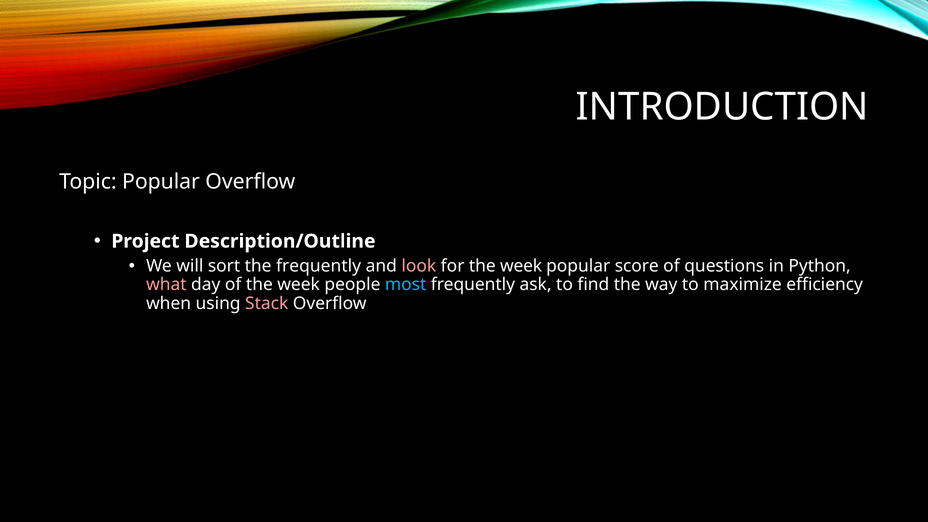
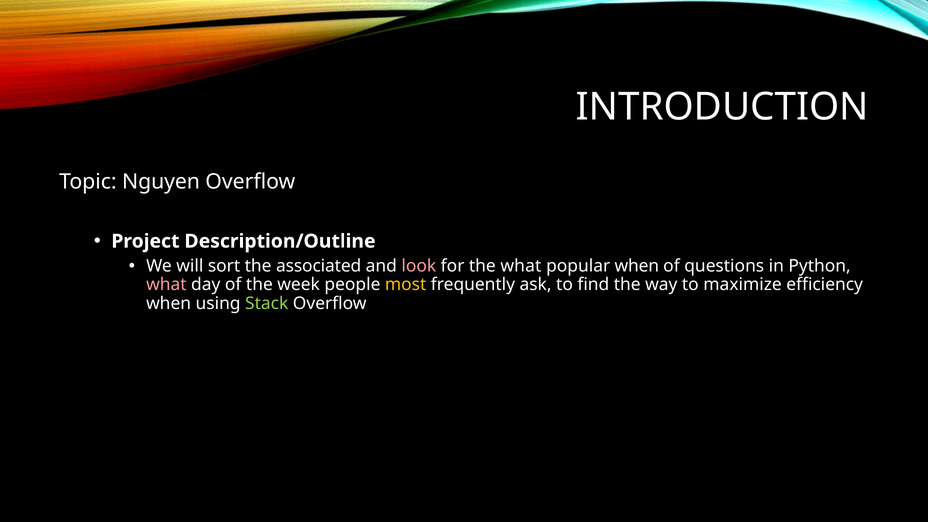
Topic Popular: Popular -> Nguyen
the frequently: frequently -> associated
for the week: week -> what
popular score: score -> when
most colour: light blue -> yellow
Stack colour: pink -> light green
